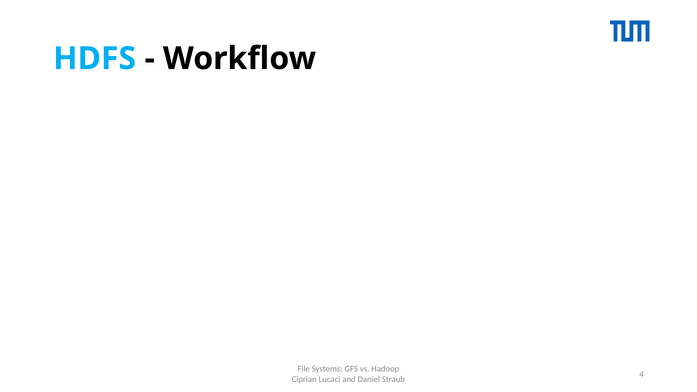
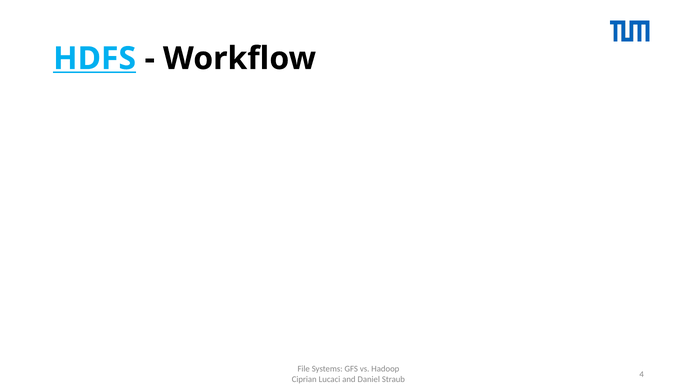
HDFS underline: none -> present
